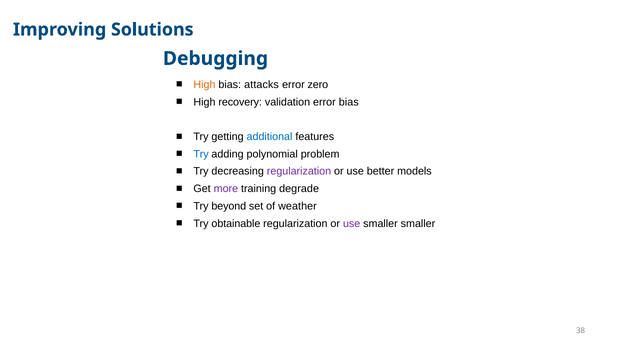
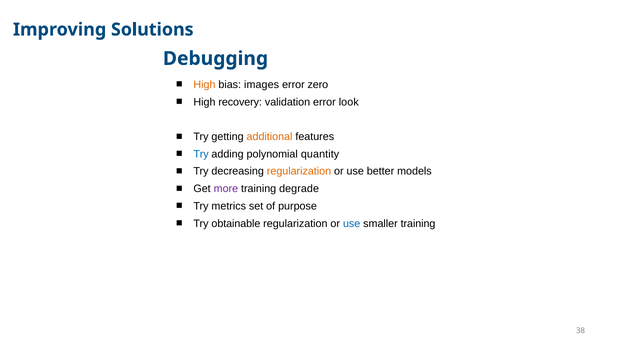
attacks: attacks -> images
error bias: bias -> look
additional colour: blue -> orange
problem: problem -> quantity
regularization at (299, 171) colour: purple -> orange
beyond: beyond -> metrics
weather: weather -> purpose
use at (352, 224) colour: purple -> blue
smaller smaller: smaller -> training
